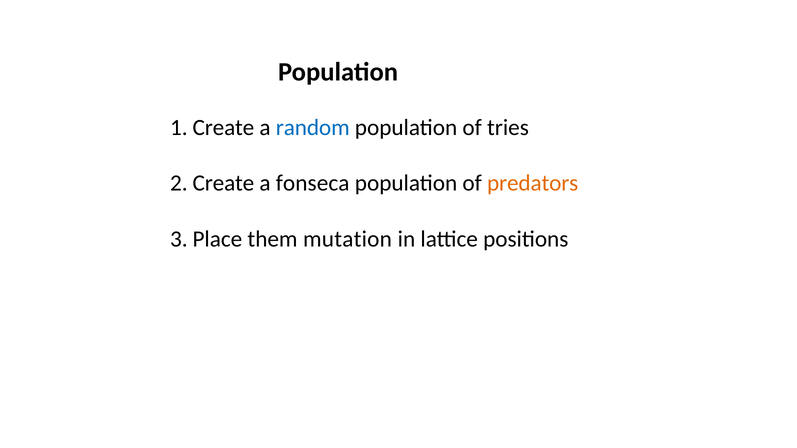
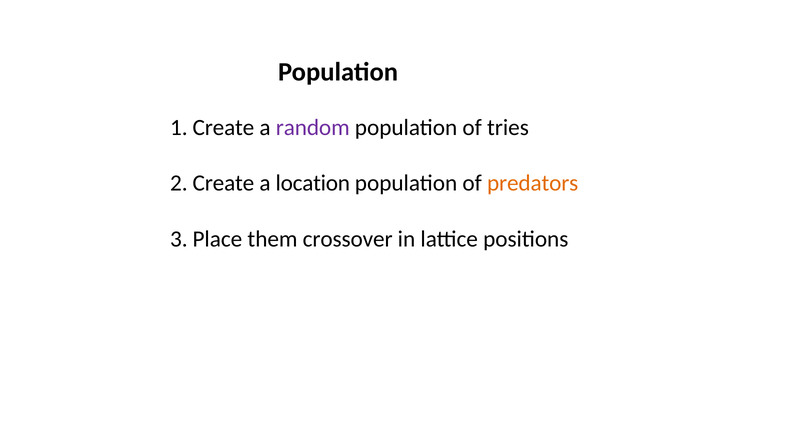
random colour: blue -> purple
fonseca: fonseca -> location
mutation: mutation -> crossover
